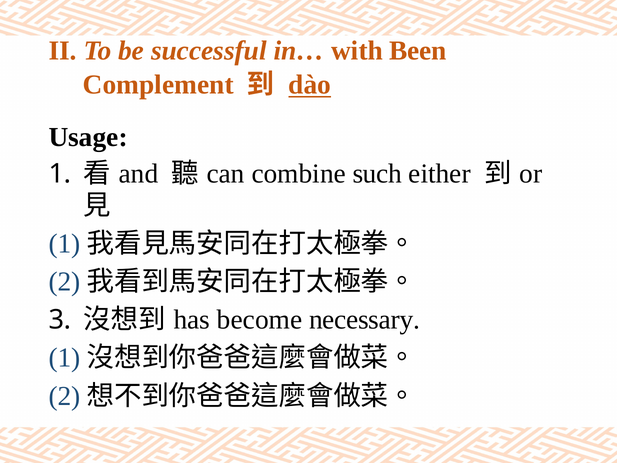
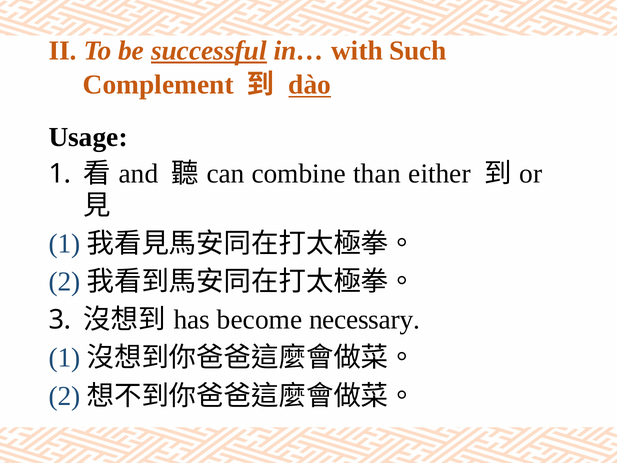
successful underline: none -> present
Been: Been -> Such
such: such -> than
